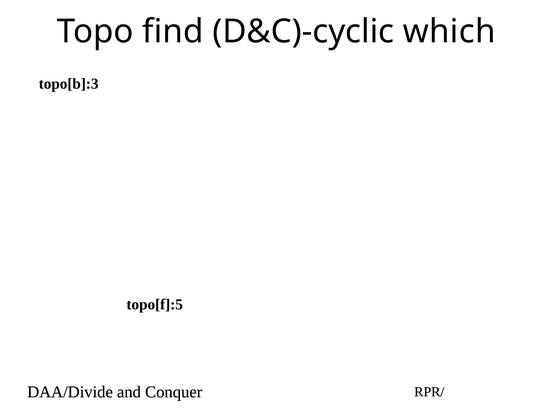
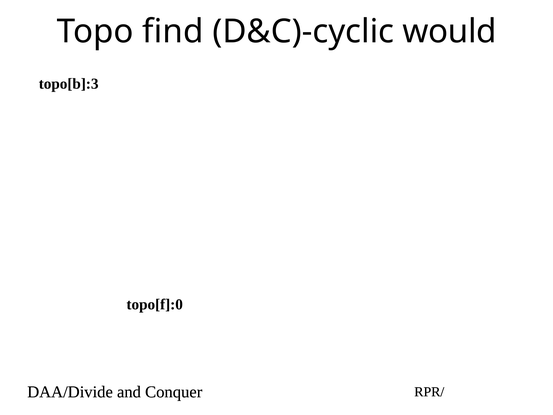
which: which -> would
topo[f]:5: topo[f]:5 -> topo[f]:0
